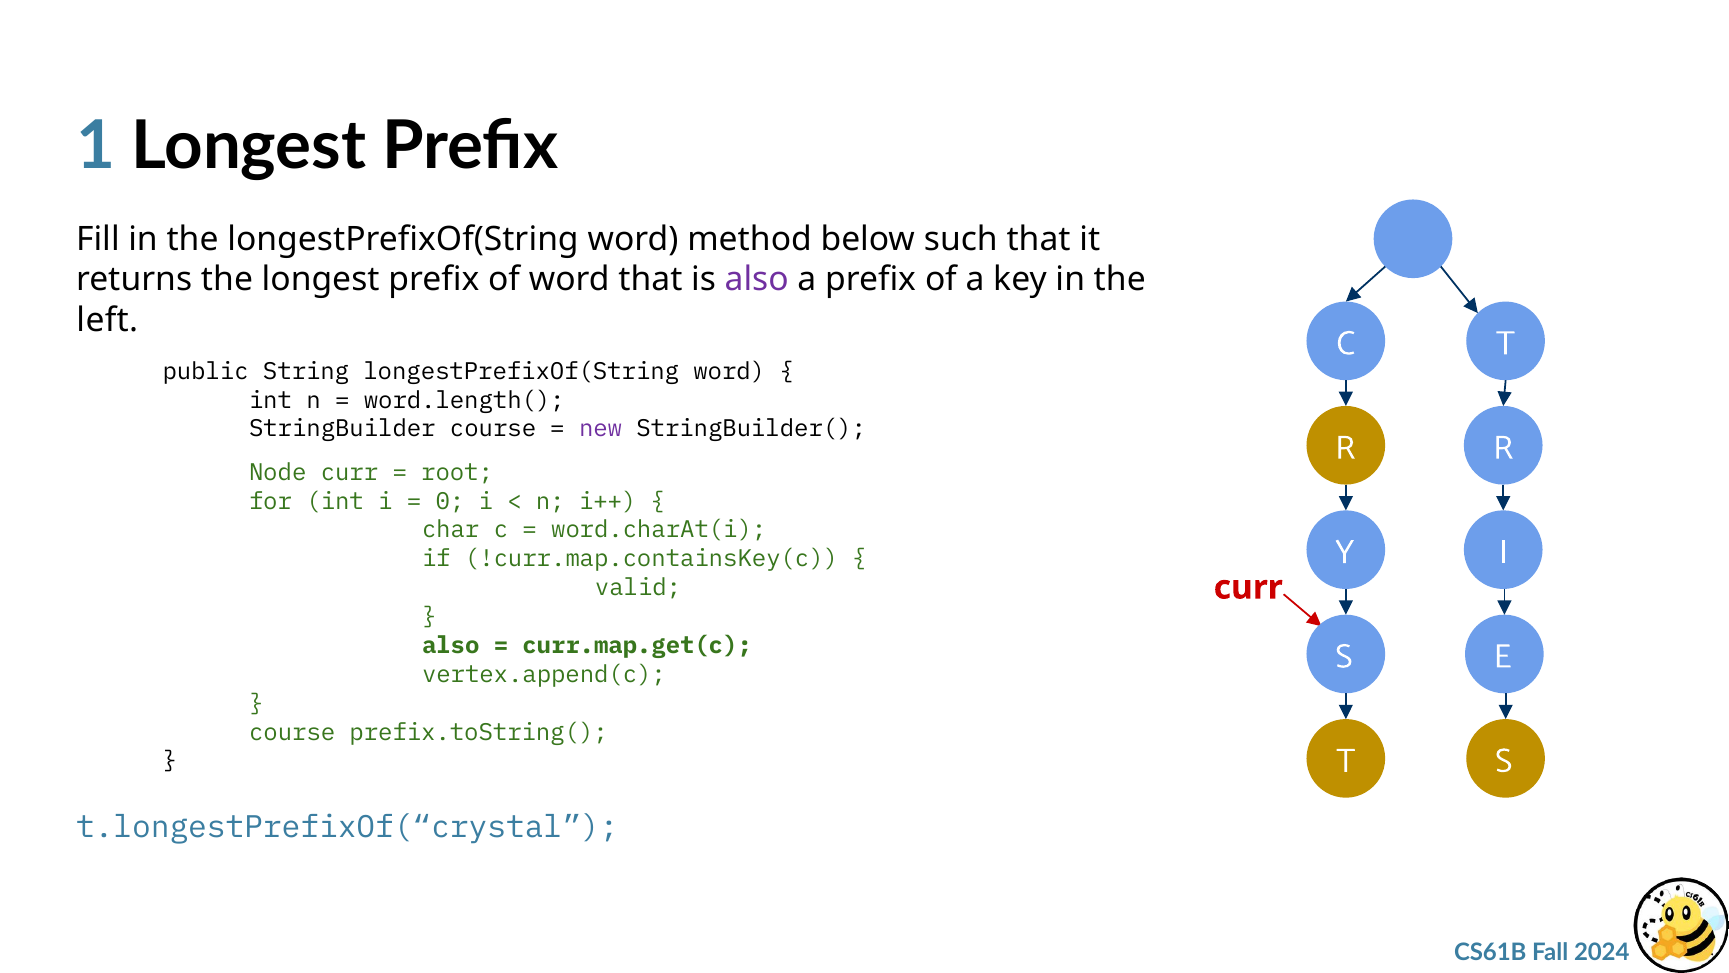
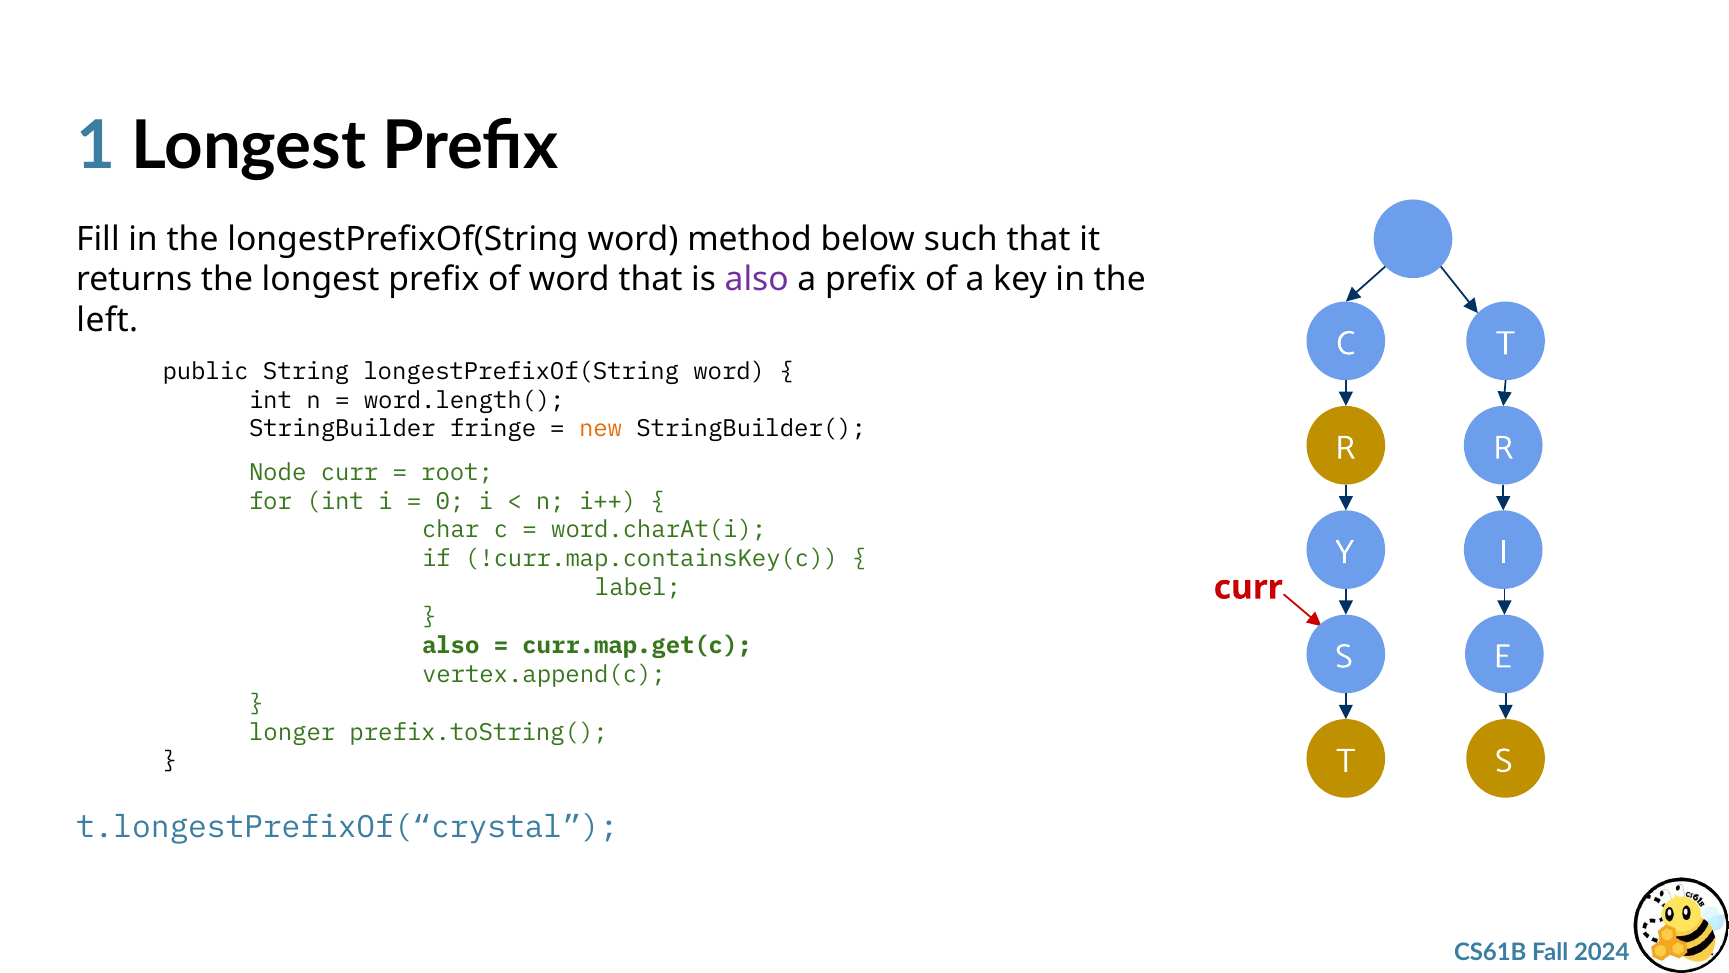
StringBuilder course: course -> fringe
new colour: purple -> orange
valid: valid -> label
course at (292, 732): course -> longer
